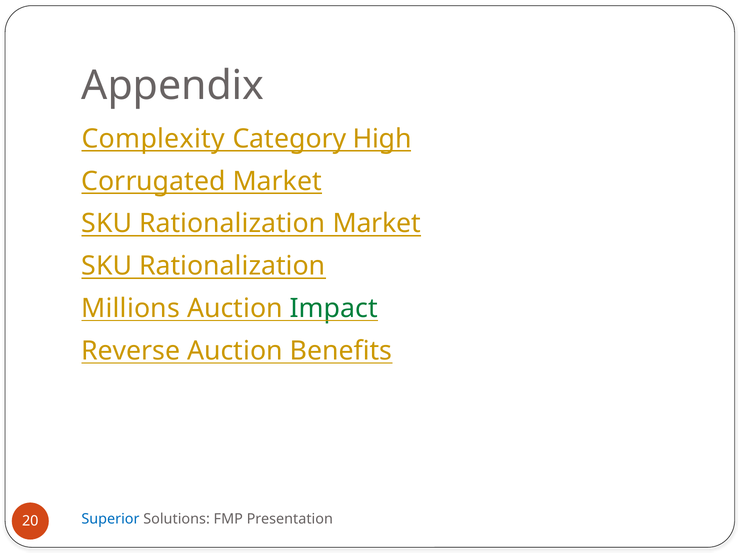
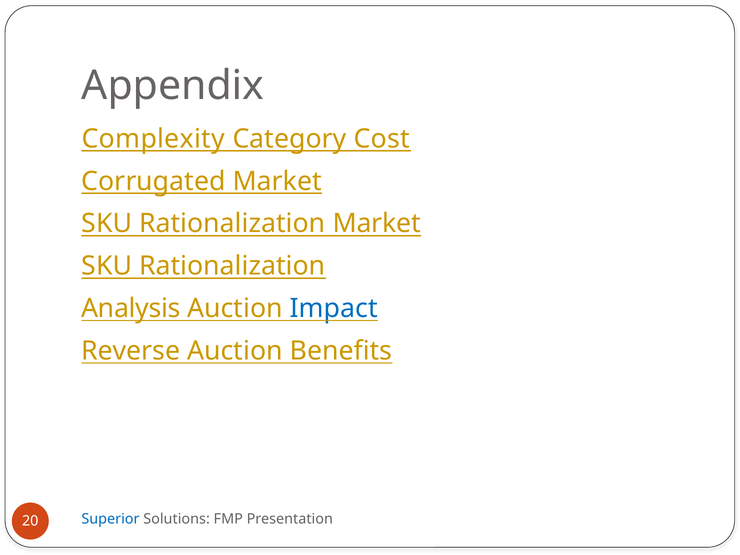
High: High -> Cost
Millions: Millions -> Analysis
Impact colour: green -> blue
